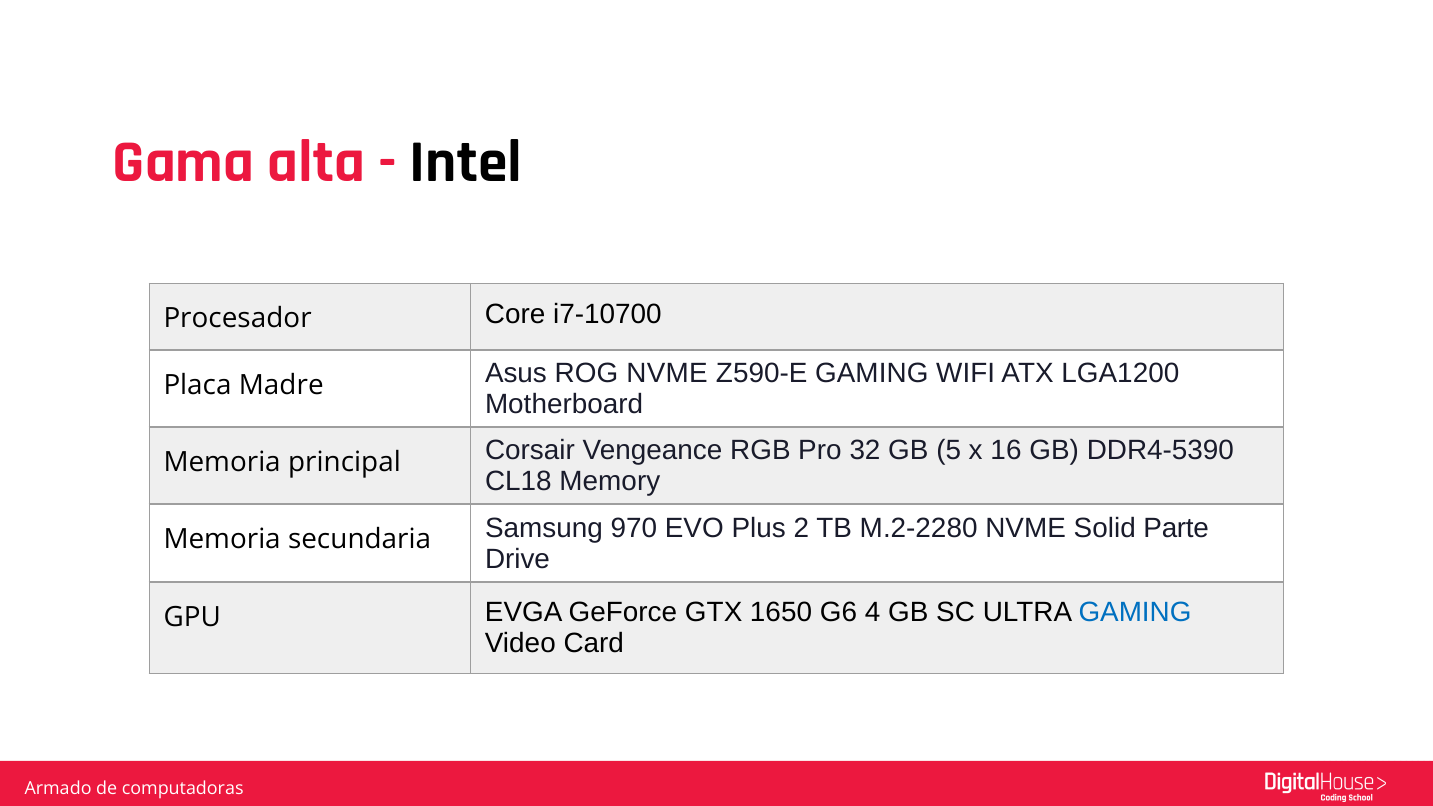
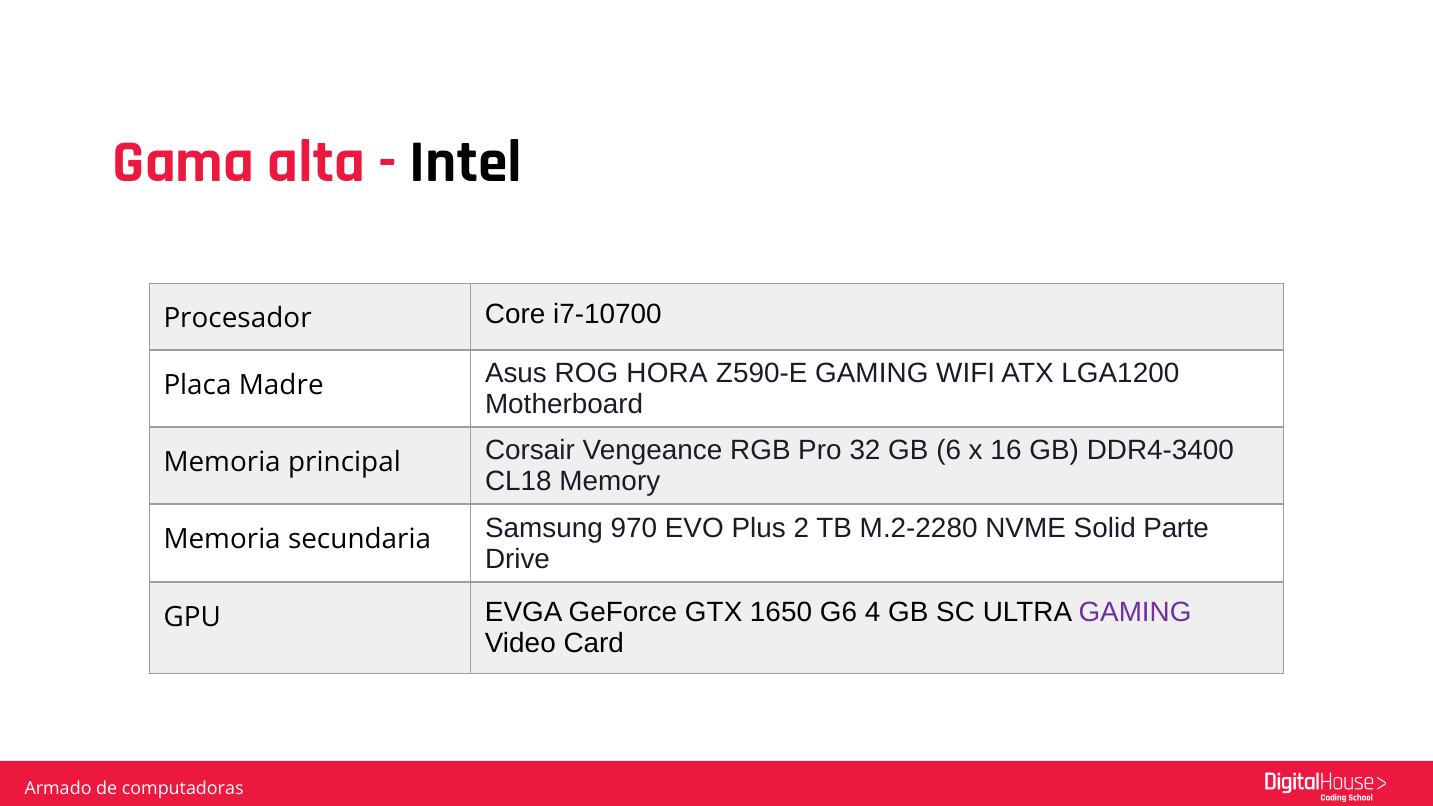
ROG NVME: NVME -> HORA
5: 5 -> 6
DDR4-5390: DDR4-5390 -> DDR4-3400
GAMING at (1135, 612) colour: blue -> purple
